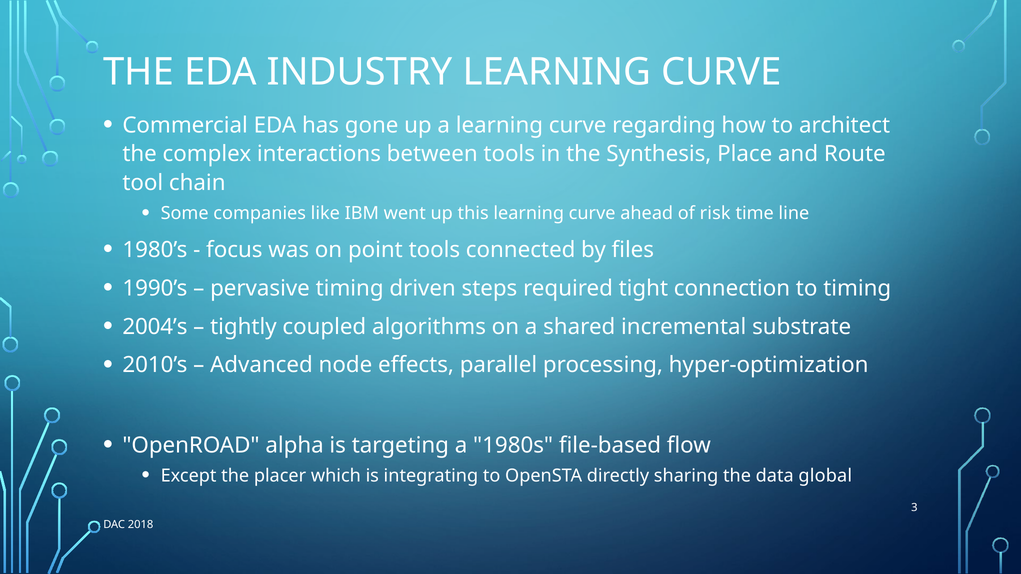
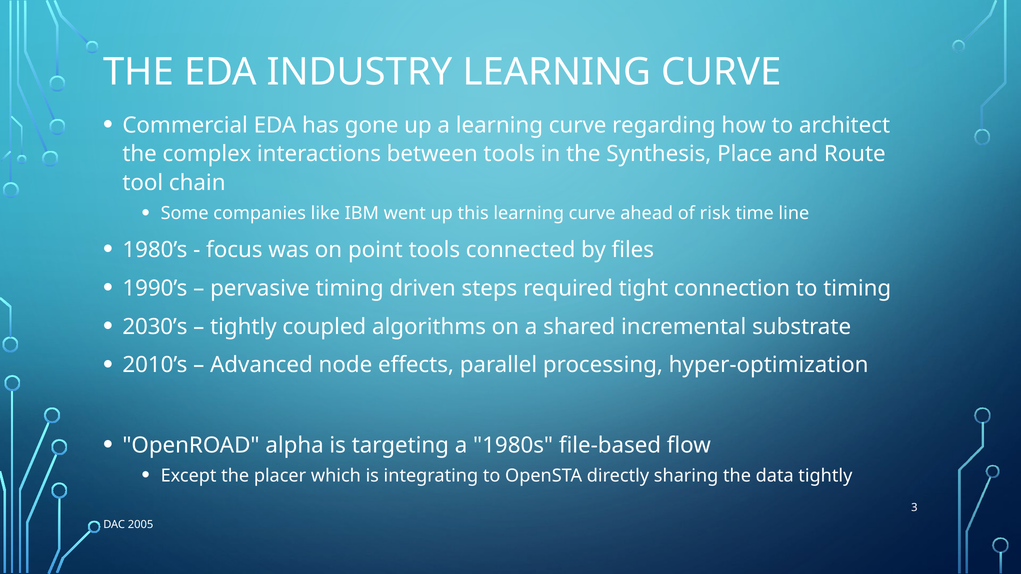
2004’s: 2004’s -> 2030’s
data global: global -> tightly
2018: 2018 -> 2005
